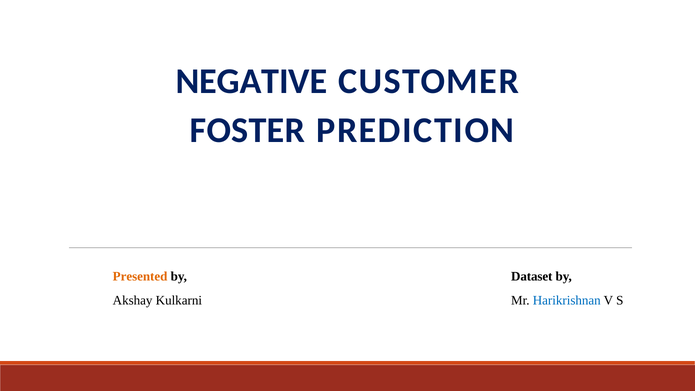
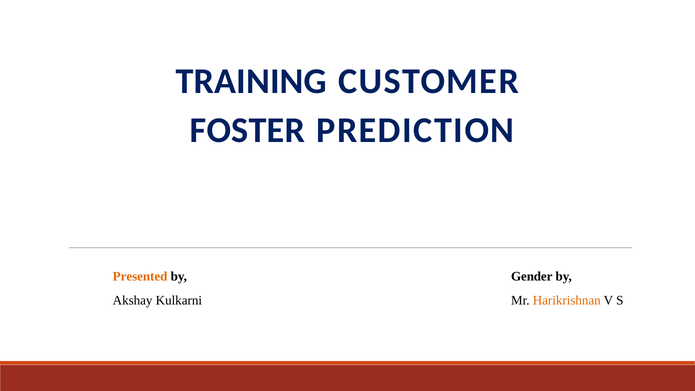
NEGATIVE: NEGATIVE -> TRAINING
Dataset: Dataset -> Gender
Harikrishnan colour: blue -> orange
